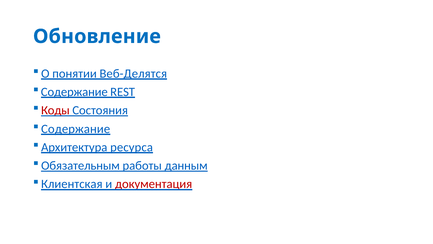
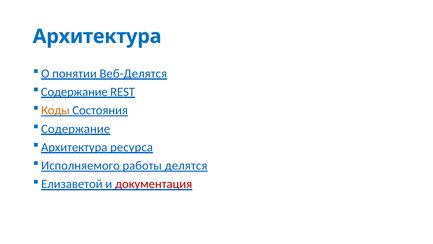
Обновление at (97, 36): Обновление -> Архитектура
Коды colour: red -> orange
Обязательным: Обязательным -> Исполняемого
данным: данным -> делятся
Клиентская: Клиентская -> Елизаветой
